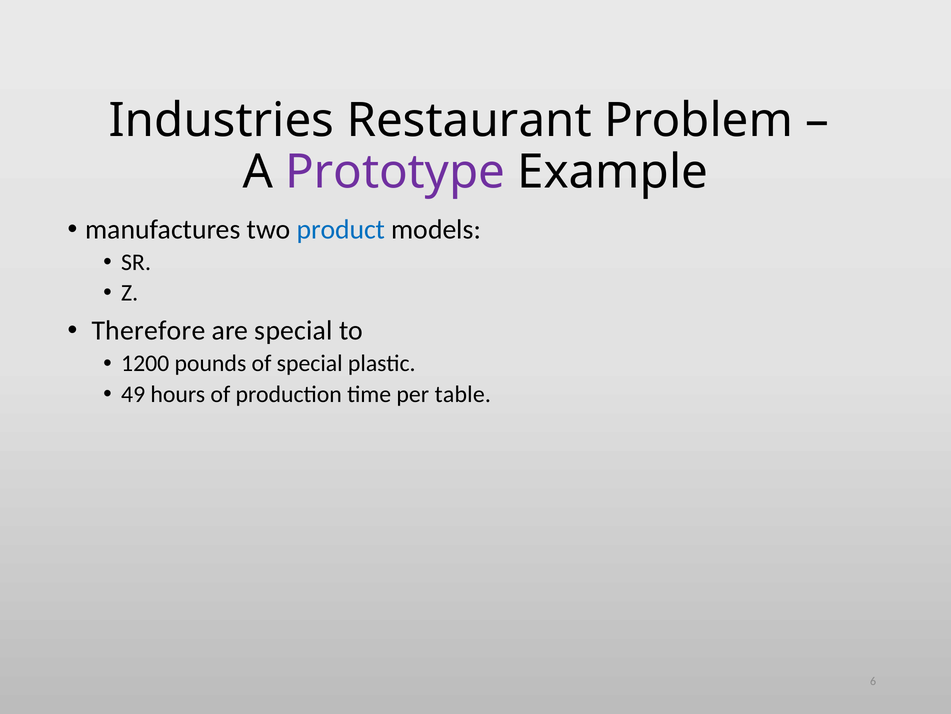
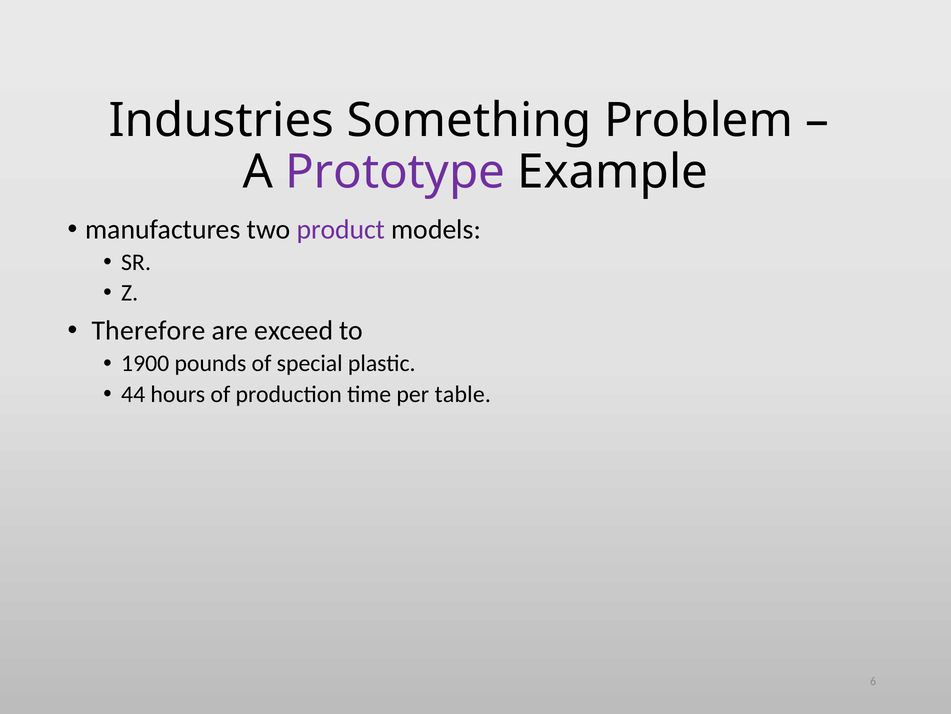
Restaurant: Restaurant -> Something
product colour: blue -> purple
are special: special -> exceed
1200: 1200 -> 1900
49: 49 -> 44
